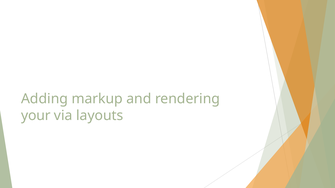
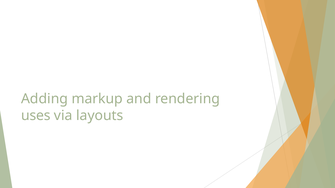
your: your -> uses
